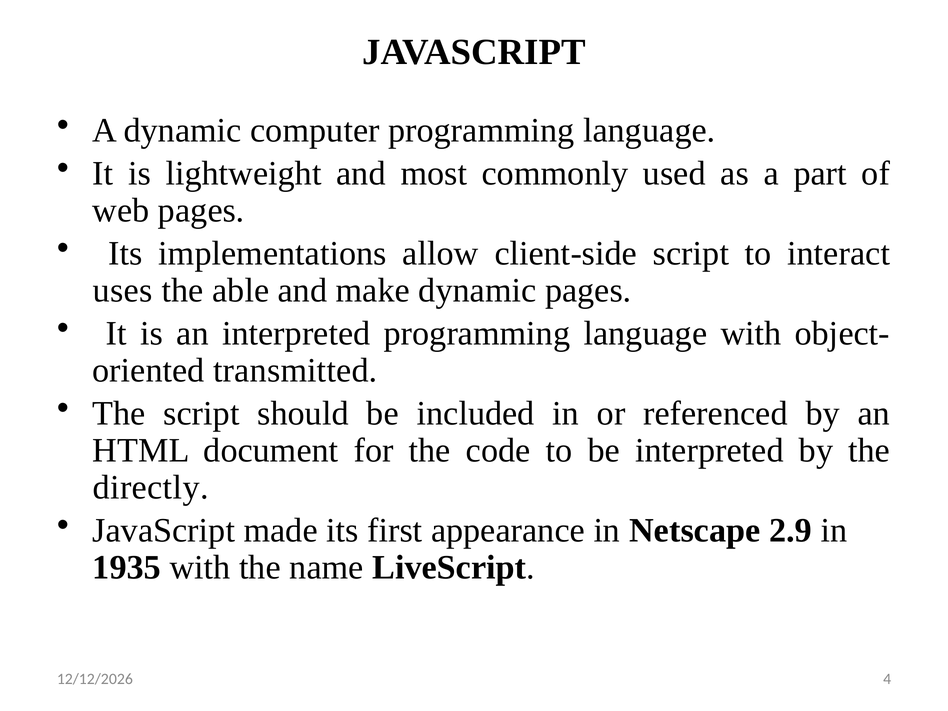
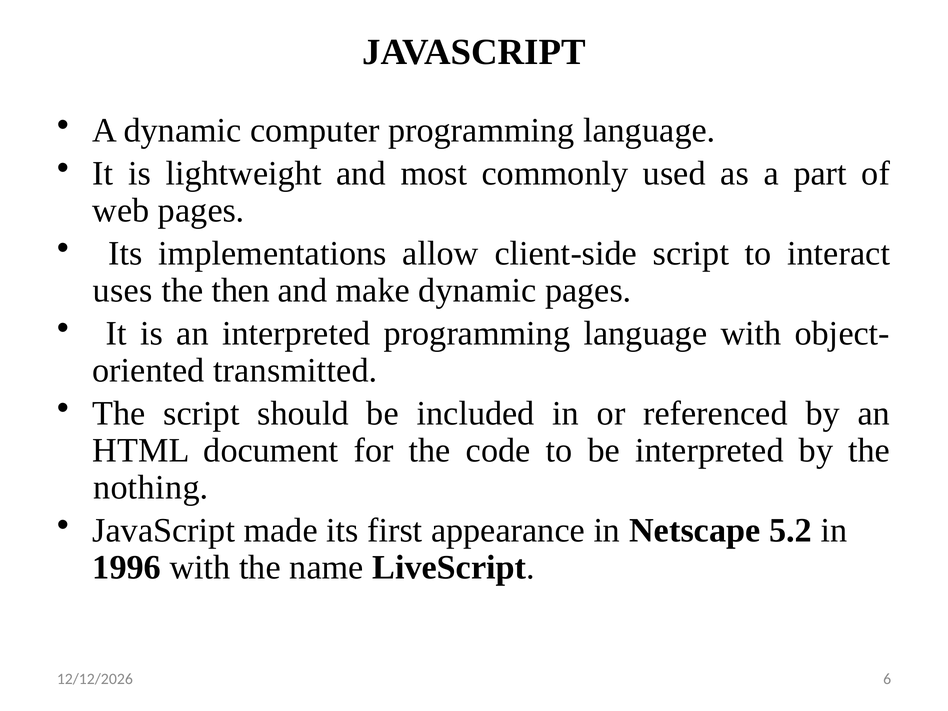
able: able -> then
directly: directly -> nothing
2.9: 2.9 -> 5.2
1935: 1935 -> 1996
4: 4 -> 6
